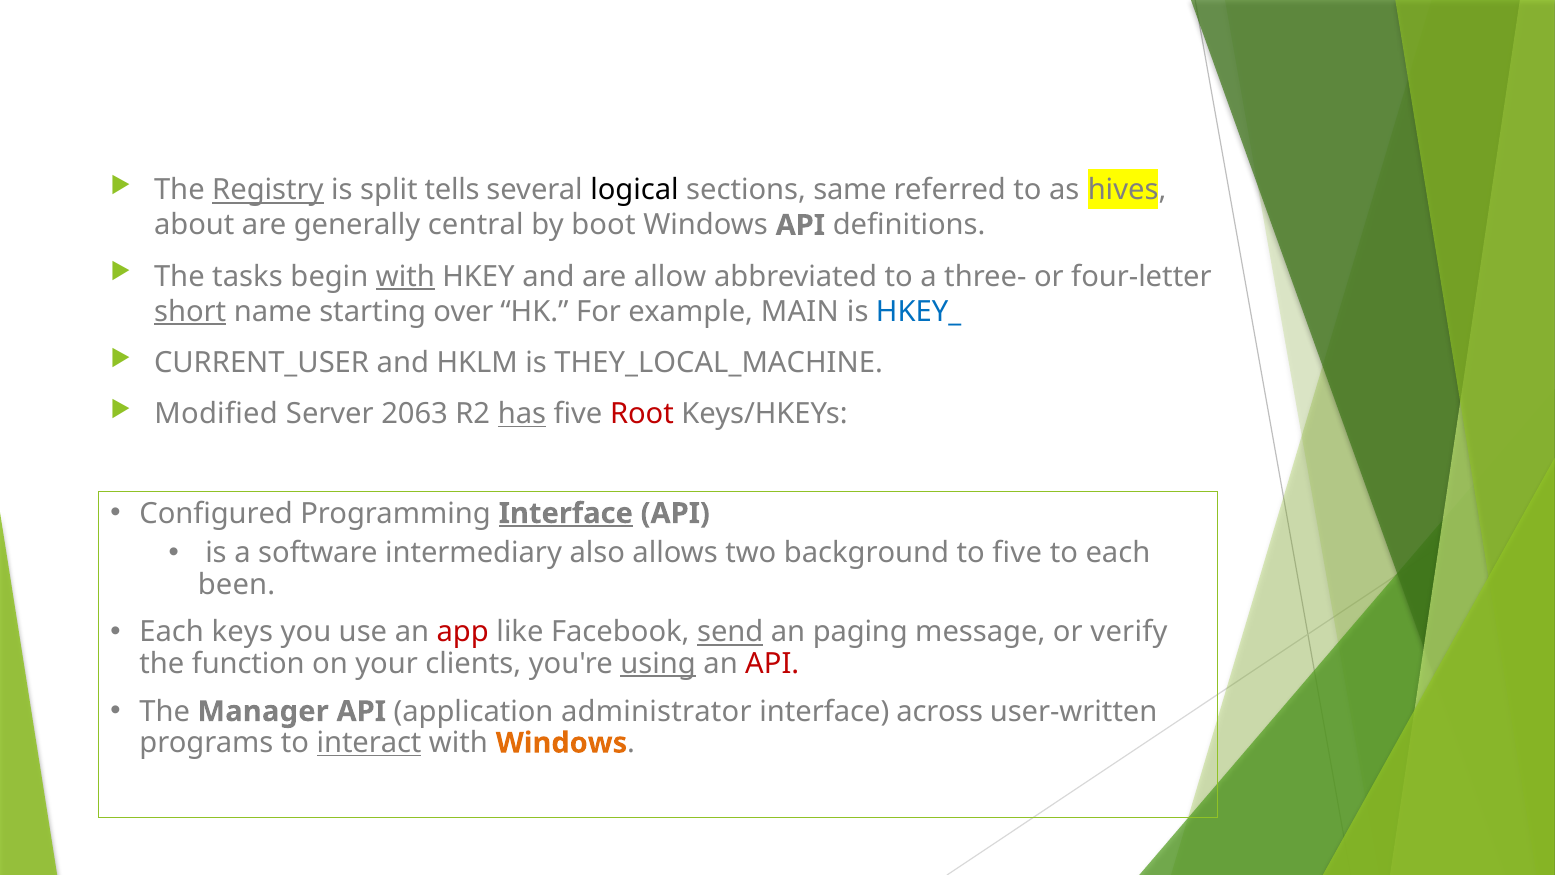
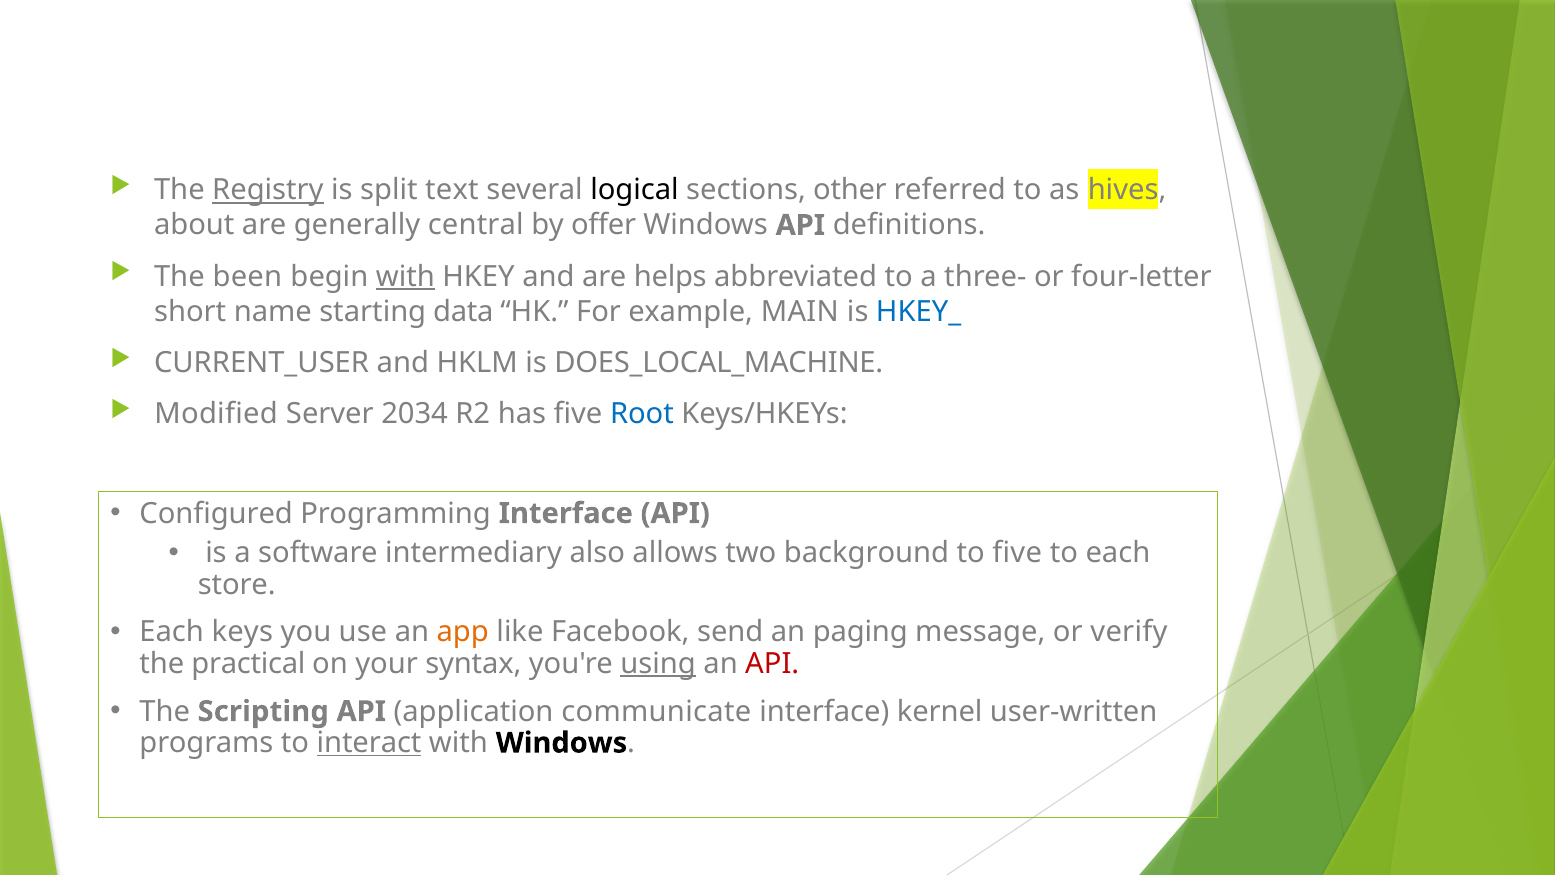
tells: tells -> text
same: same -> other
boot: boot -> offer
tasks: tasks -> been
allow: allow -> helps
short underline: present -> none
over: over -> data
THEY_LOCAL_MACHINE: THEY_LOCAL_MACHINE -> DOES_LOCAL_MACHINE
2063: 2063 -> 2034
has underline: present -> none
Root colour: red -> blue
Interface at (566, 513) underline: present -> none
been: been -> store
app colour: red -> orange
send underline: present -> none
function: function -> practical
clients: clients -> syntax
Manager: Manager -> Scripting
administrator: administrator -> communicate
across: across -> kernel
Windows at (561, 743) colour: orange -> black
